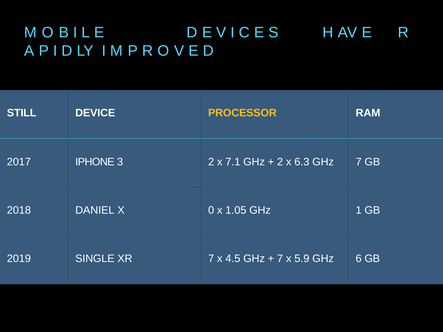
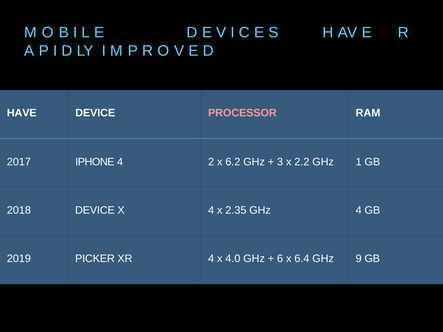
STILL: STILL -> HAVE
PROCESSOR colour: yellow -> pink
IPHONE 3: 3 -> 4
7.1: 7.1 -> 6.2
2 at (280, 162): 2 -> 3
6.3: 6.3 -> 2.2
GHz 7: 7 -> 1
2018 DANIEL: DANIEL -> DEVICE
X 0: 0 -> 4
1.05: 1.05 -> 2.35
GHz 1: 1 -> 4
SINGLE: SINGLE -> PICKER
XR 7: 7 -> 4
4.5: 4.5 -> 4.0
7 at (280, 259): 7 -> 6
5.9: 5.9 -> 6.4
6: 6 -> 9
